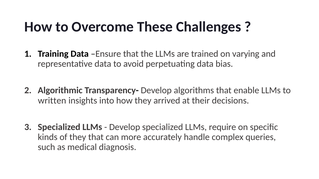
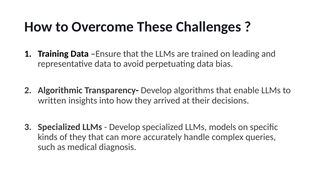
varying: varying -> leading
require: require -> models
